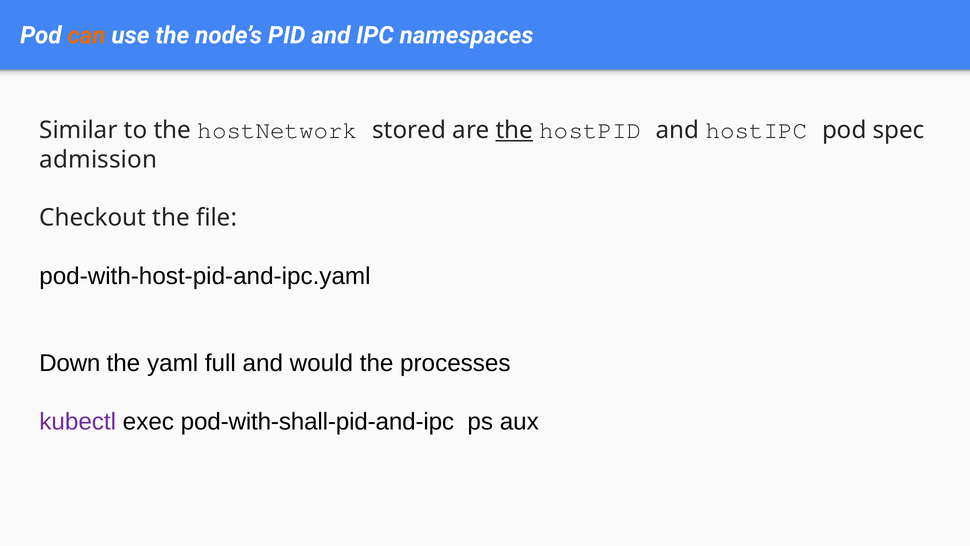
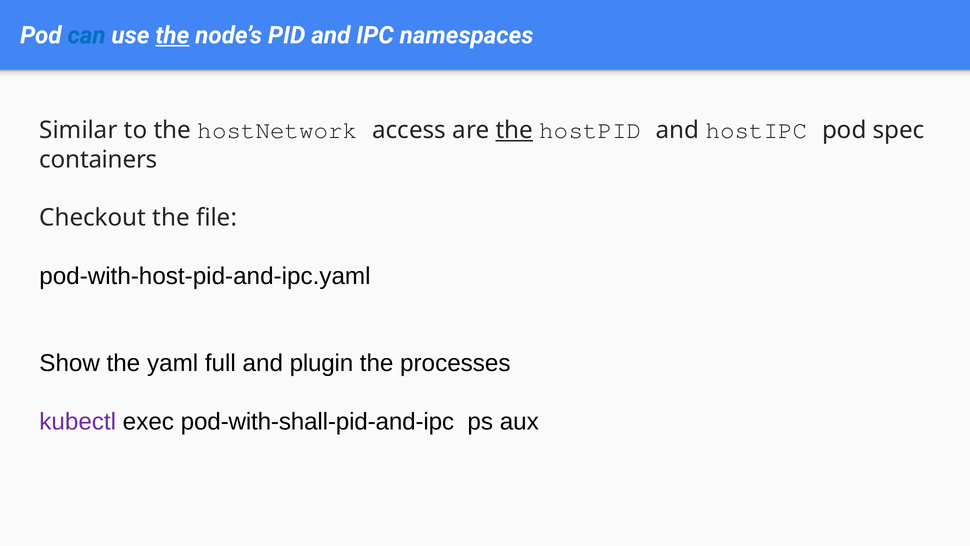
can colour: orange -> blue
the at (172, 35) underline: none -> present
stored: stored -> access
admission: admission -> containers
Down: Down -> Show
would: would -> plugin
